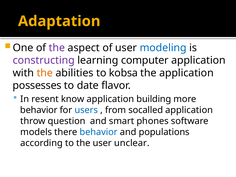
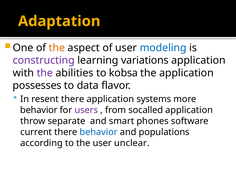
the at (57, 48) colour: purple -> orange
computer: computer -> variations
the at (45, 73) colour: orange -> purple
date: date -> data
resent know: know -> there
building: building -> systems
users colour: blue -> purple
question: question -> separate
models: models -> current
